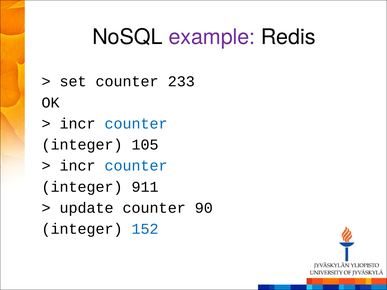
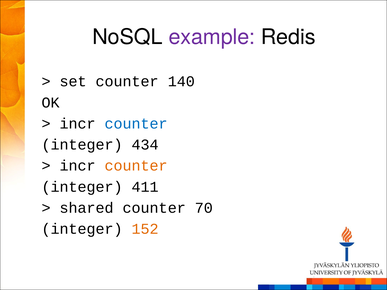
233: 233 -> 140
105: 105 -> 434
counter at (136, 166) colour: blue -> orange
911: 911 -> 411
update: update -> shared
90: 90 -> 70
152 colour: blue -> orange
